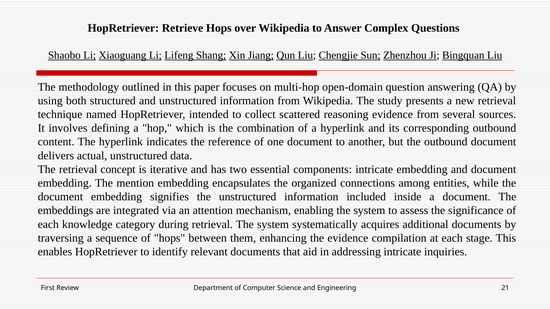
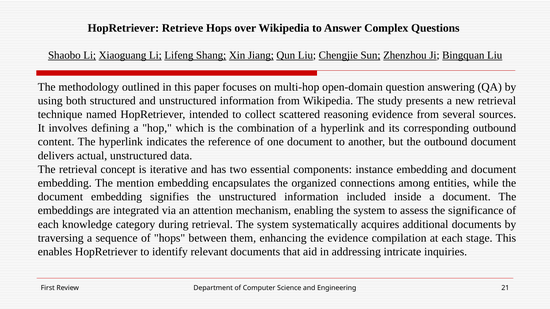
components intricate: intricate -> instance
